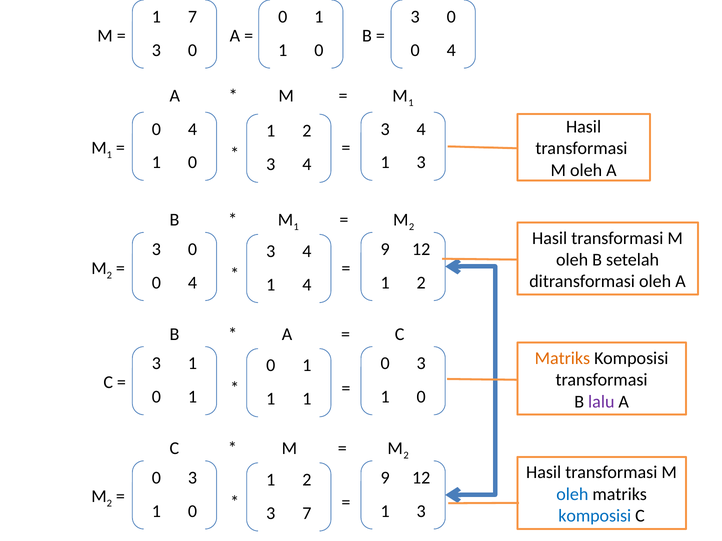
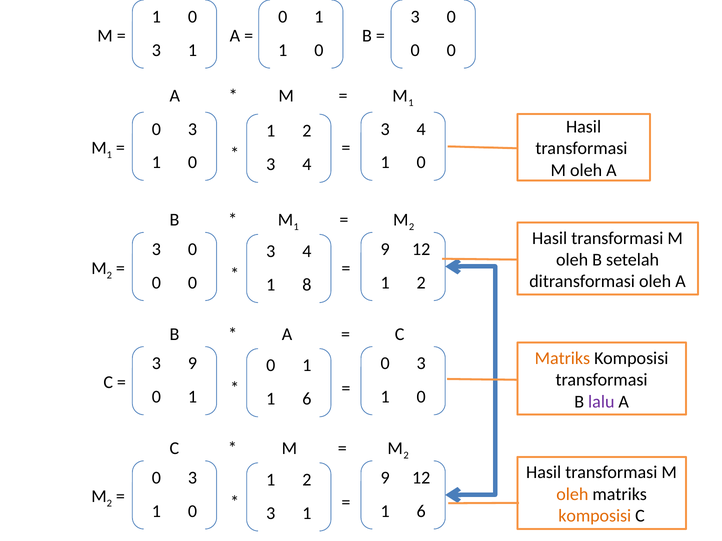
7 at (193, 17): 7 -> 0
0 at (193, 50): 0 -> 1
4 at (451, 50): 4 -> 0
4 at (193, 129): 4 -> 3
3 at (421, 163): 3 -> 0
4 at (193, 283): 4 -> 0
1 4: 4 -> 8
1 at (193, 364): 1 -> 9
1 at (307, 399): 1 -> 6
oleh at (572, 495) colour: blue -> orange
3 at (421, 512): 3 -> 6
7 at (307, 514): 7 -> 1
komposisi at (595, 516) colour: blue -> orange
